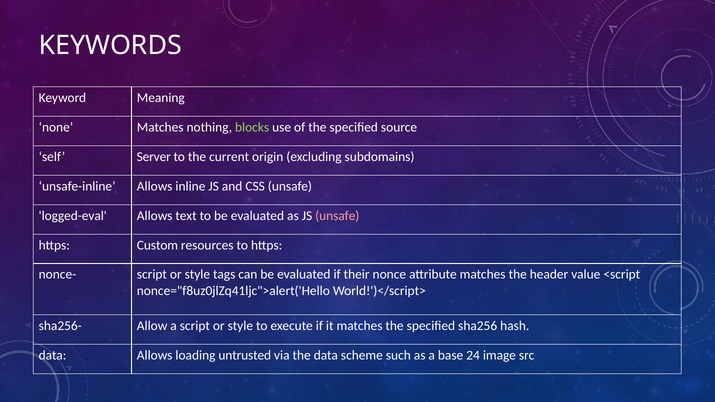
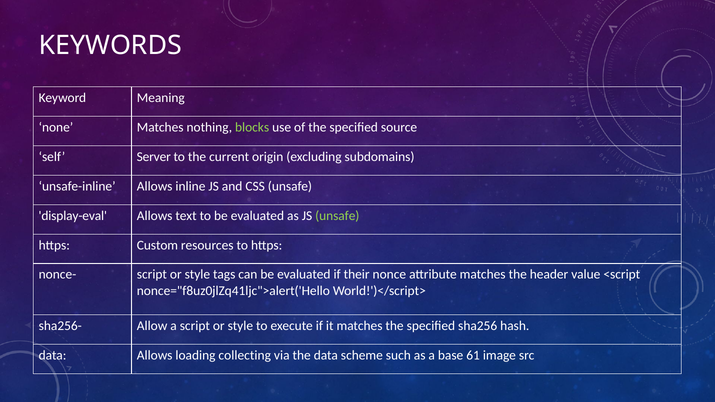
logged-eval: logged-eval -> display-eval
unsafe at (337, 216) colour: pink -> light green
untrusted: untrusted -> collecting
24: 24 -> 61
